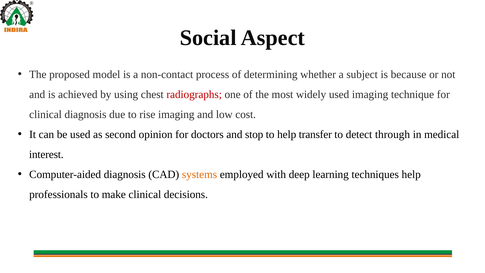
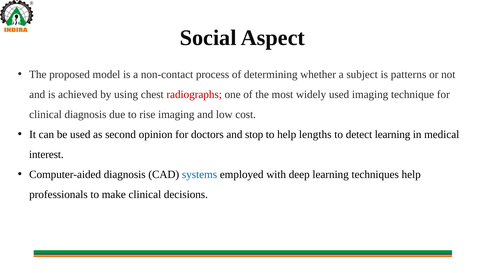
because: because -> patterns
transfer: transfer -> lengths
detect through: through -> learning
systems colour: orange -> blue
